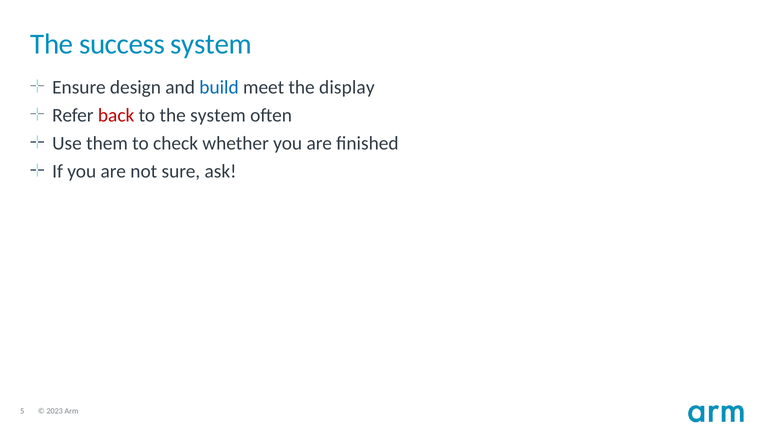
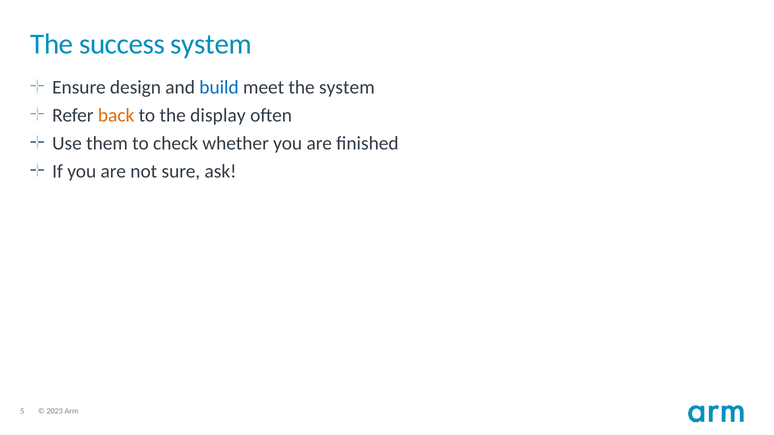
the display: display -> system
back colour: red -> orange
the system: system -> display
